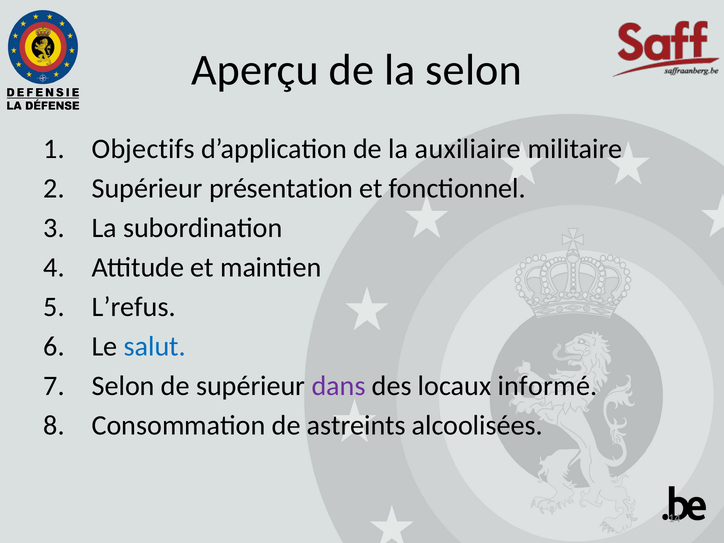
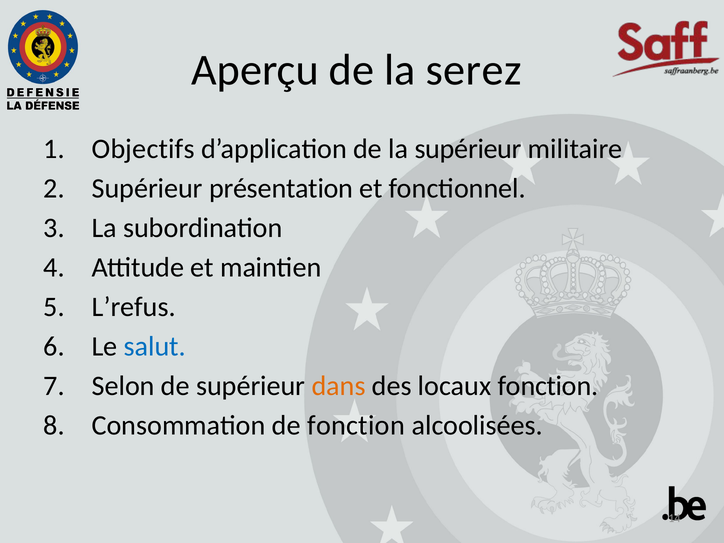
la selon: selon -> serez
la auxiliaire: auxiliaire -> supérieur
dans colour: purple -> orange
locaux informé: informé -> fonction
de astreints: astreints -> fonction
